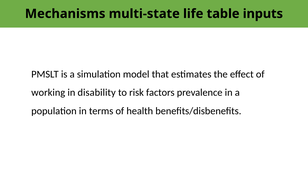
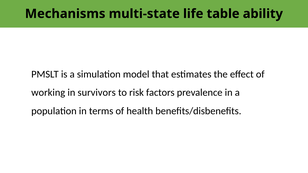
inputs: inputs -> ability
disability: disability -> survivors
